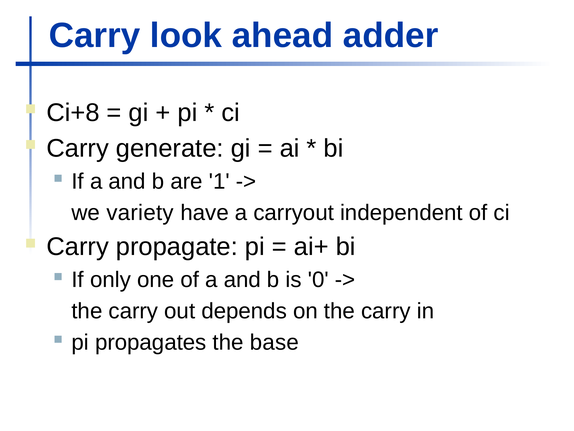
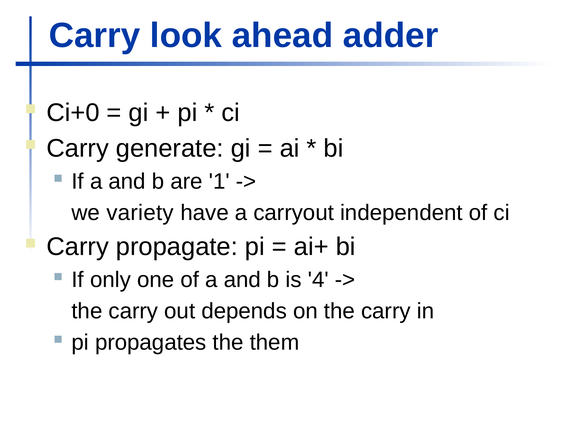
Ci+8: Ci+8 -> Ci+0
0: 0 -> 4
base: base -> them
